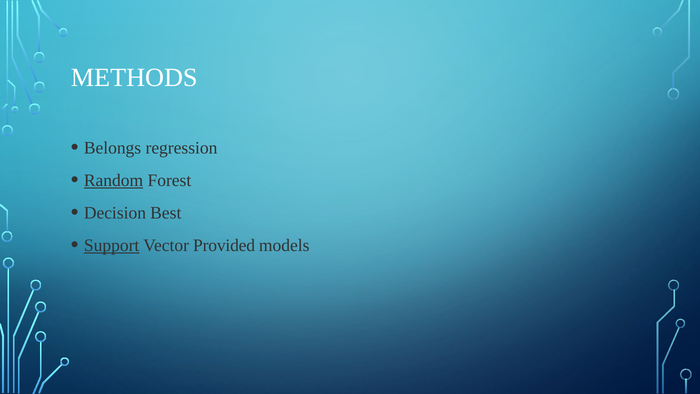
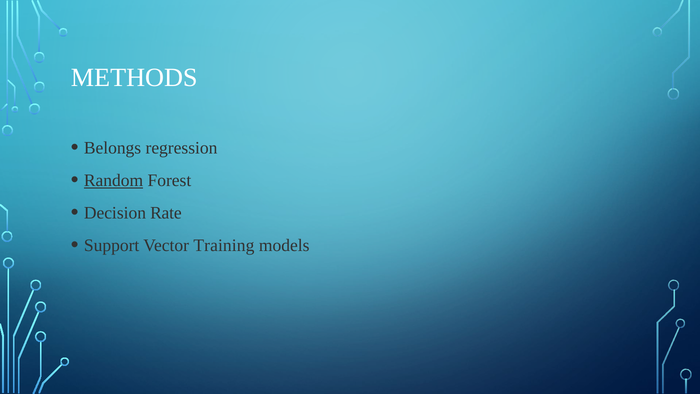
Best: Best -> Rate
Support underline: present -> none
Provided: Provided -> Training
